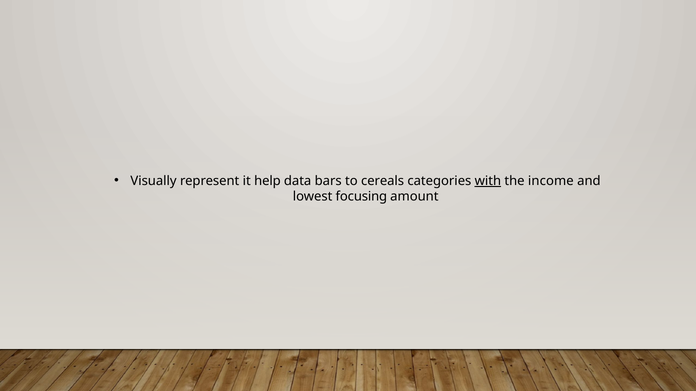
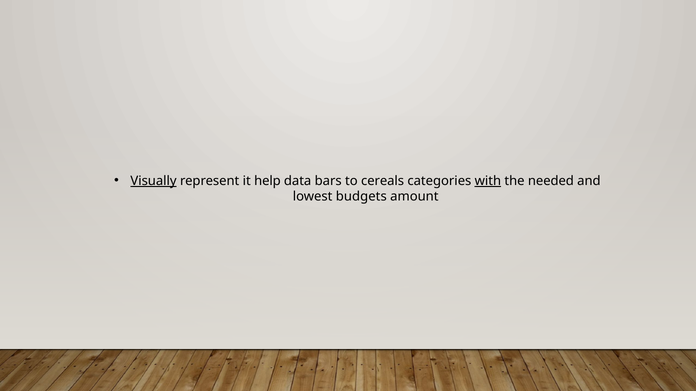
Visually underline: none -> present
income: income -> needed
focusing: focusing -> budgets
